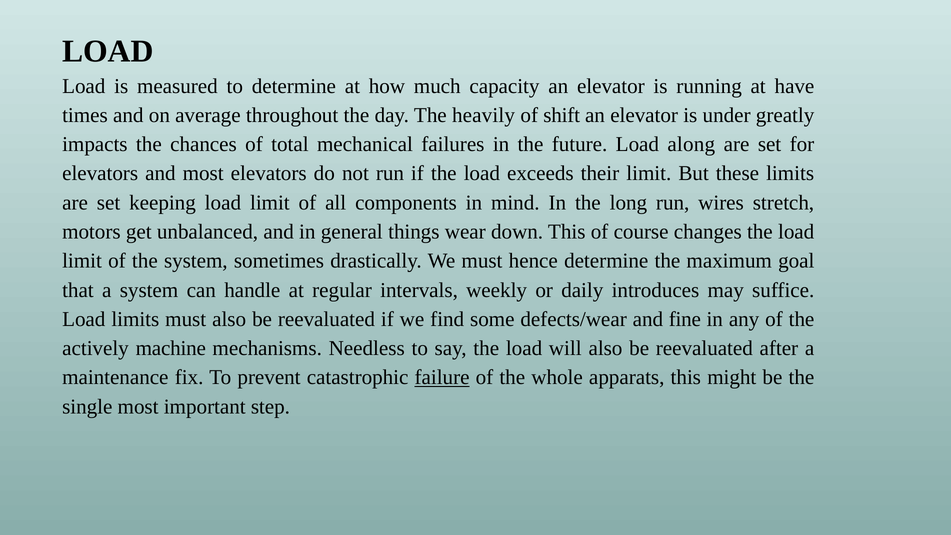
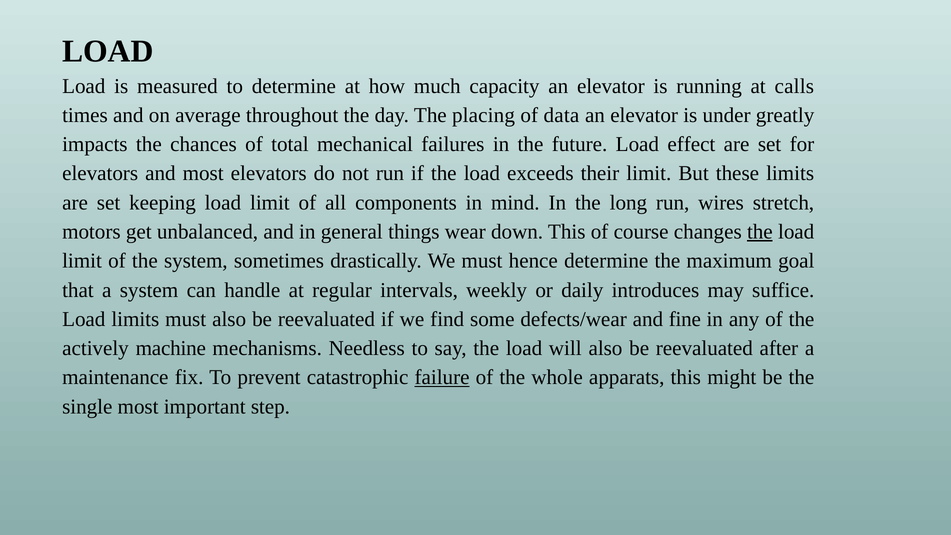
have: have -> calls
heavily: heavily -> placing
shift: shift -> data
along: along -> effect
the at (760, 232) underline: none -> present
